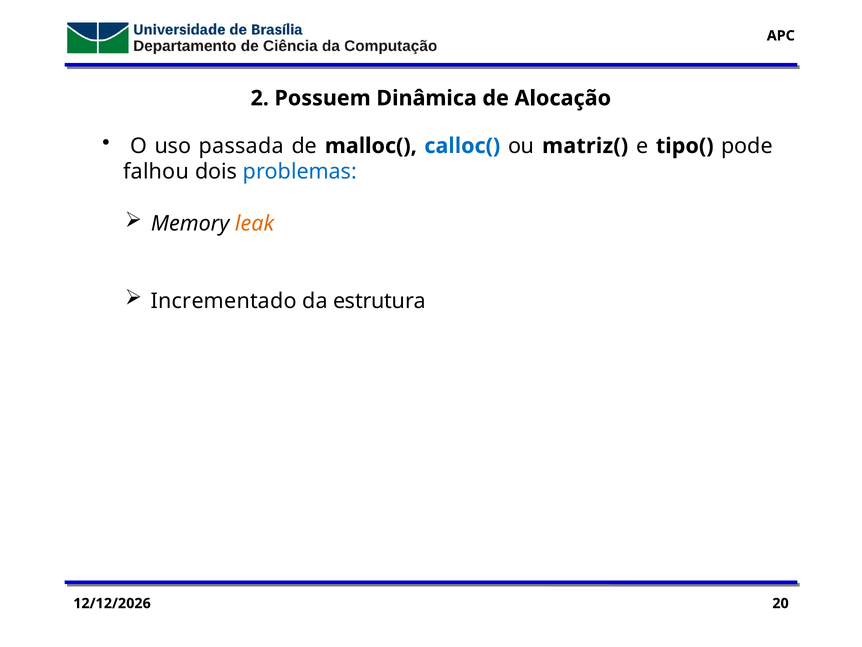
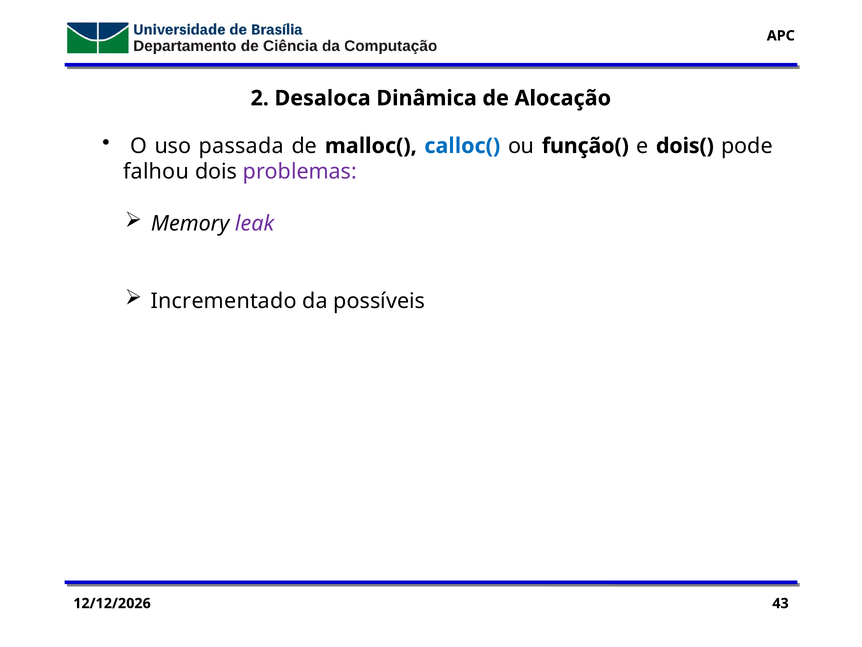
Possuem: Possuem -> Desaloca
matriz(: matriz( -> função(
tipo(: tipo( -> dois(
problemas colour: blue -> purple
leak colour: orange -> purple
estrutura: estrutura -> possíveis
20: 20 -> 43
